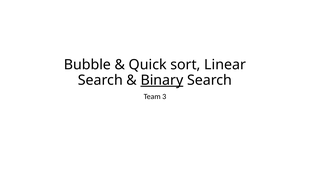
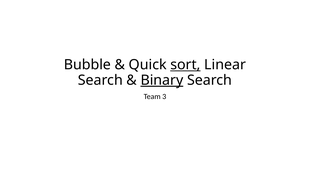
sort underline: none -> present
